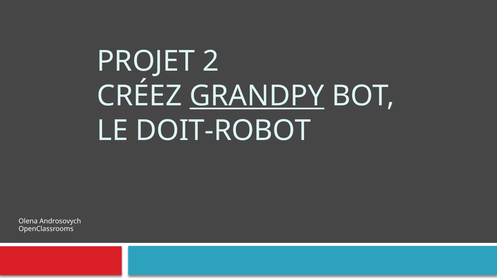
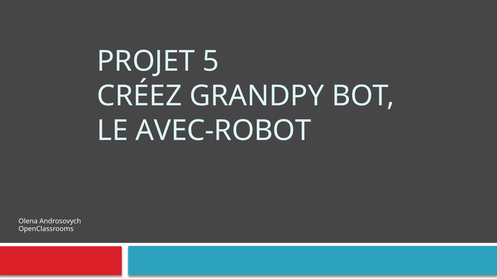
2: 2 -> 5
GRANDPY underline: present -> none
DOIT-ROBOT: DOIT-ROBOT -> AVEC-ROBOT
